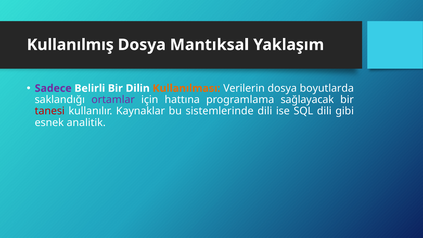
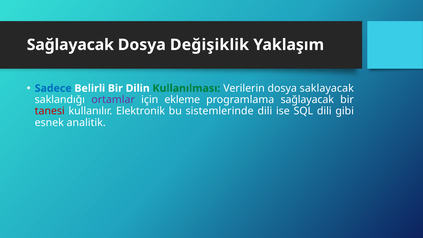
Kullanılmış at (70, 45): Kullanılmış -> Sağlayacak
Mantıksal: Mantıksal -> Değişiklik
Sadece colour: purple -> blue
Kullanılması colour: orange -> green
boyutlarda: boyutlarda -> saklayacak
hattına: hattına -> ekleme
Kaynaklar: Kaynaklar -> Elektronik
